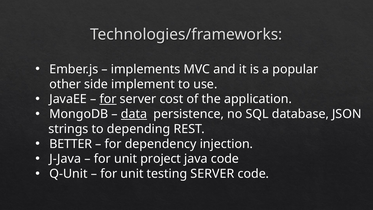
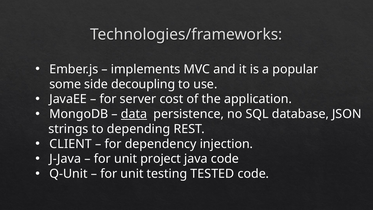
other: other -> some
implement: implement -> decoupling
for at (108, 99) underline: present -> none
BETTER: BETTER -> CLIENT
testing SERVER: SERVER -> TESTED
